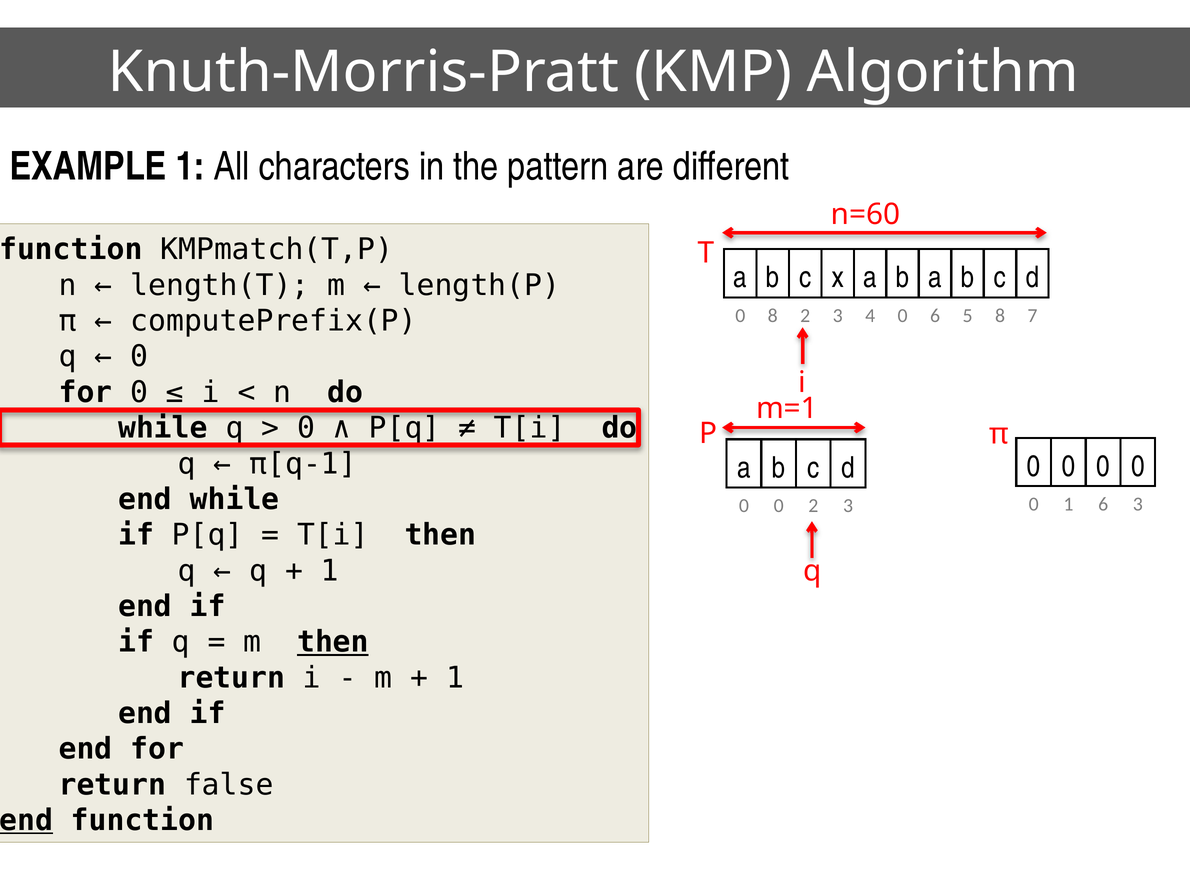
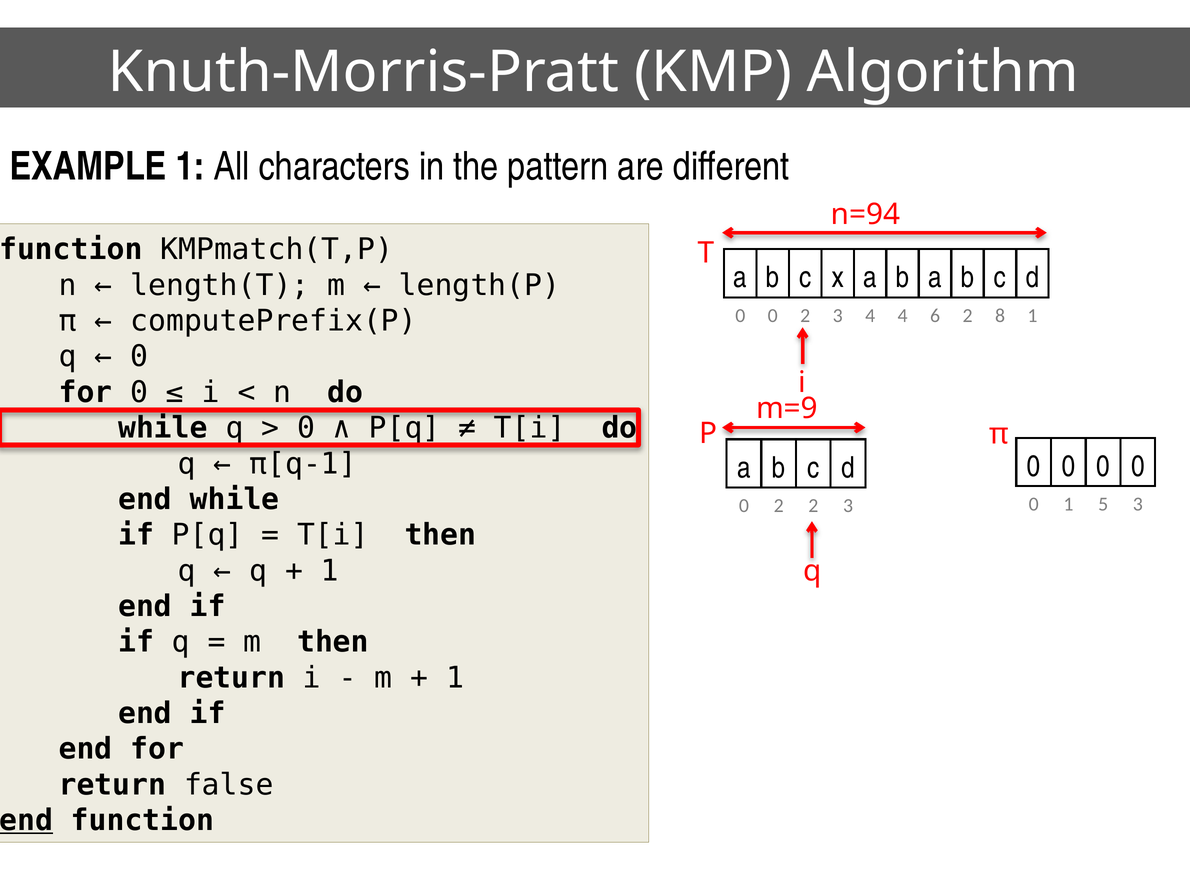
n=60: n=60 -> n=94
8 at (773, 316): 8 -> 0
4 0: 0 -> 4
6 5: 5 -> 2
8 7: 7 -> 1
m=1: m=1 -> m=9
1 6: 6 -> 5
0 at (779, 506): 0 -> 2
then at (333, 642) underline: present -> none
